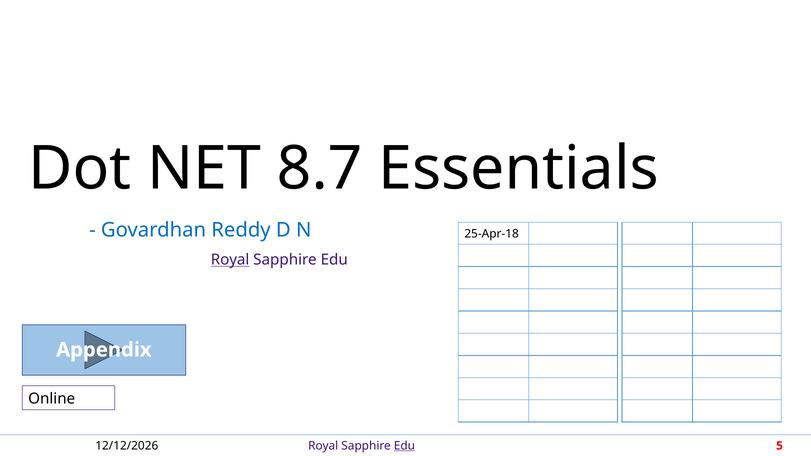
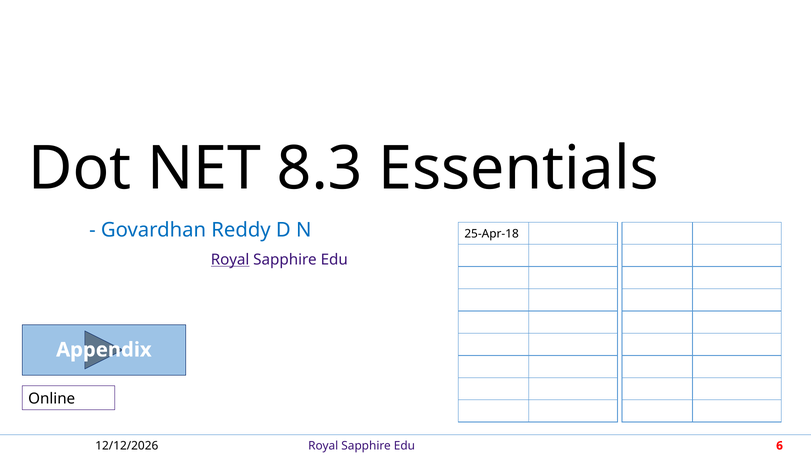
8.7: 8.7 -> 8.3
Edu at (404, 446) underline: present -> none
5: 5 -> 6
